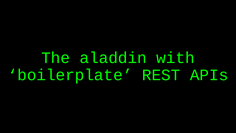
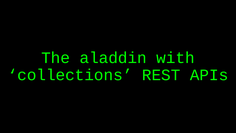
boilerplate: boilerplate -> collections
